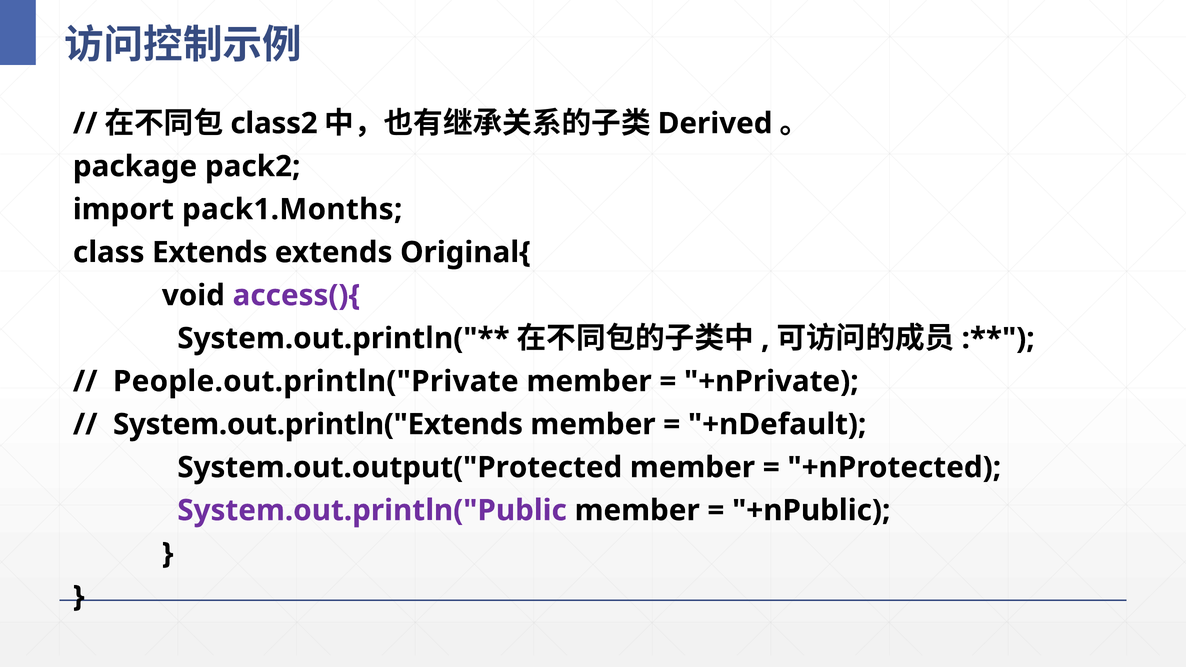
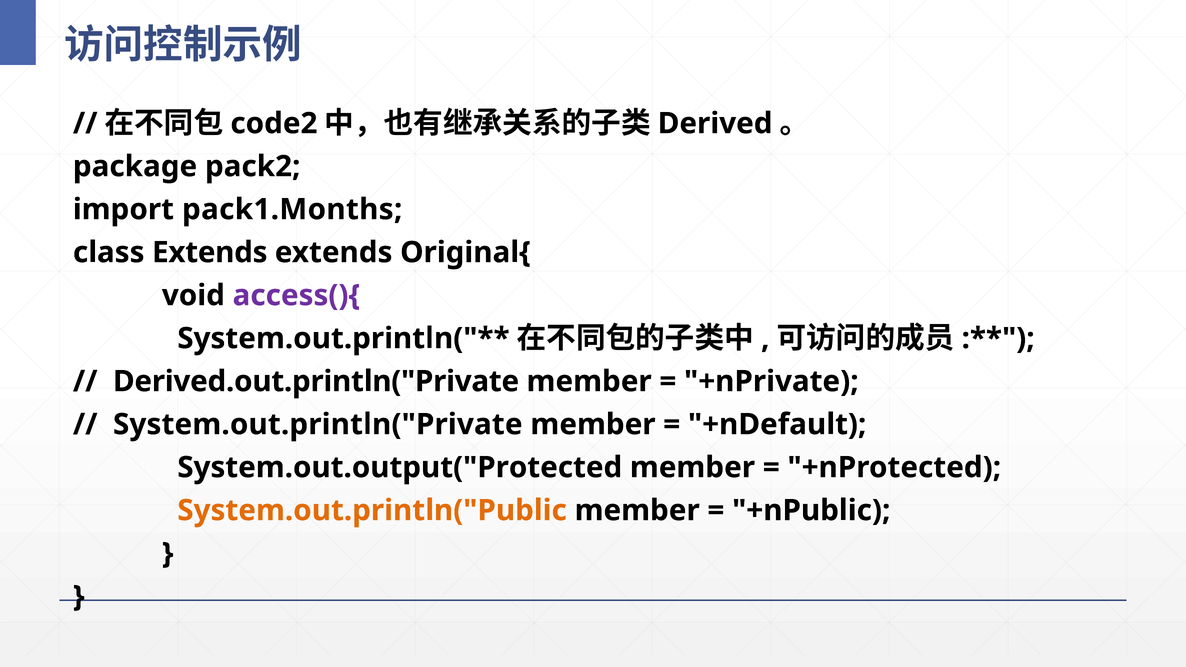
class2: class2 -> code2
People.out.println("Private: People.out.println("Private -> Derived.out.println("Private
System.out.println("Extends: System.out.println("Extends -> System.out.println("Private
System.out.println("Public colour: purple -> orange
